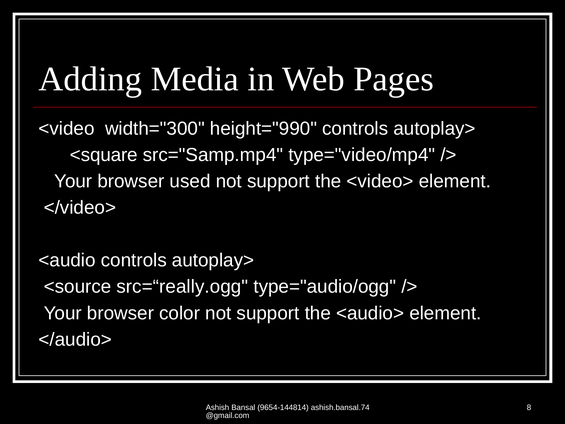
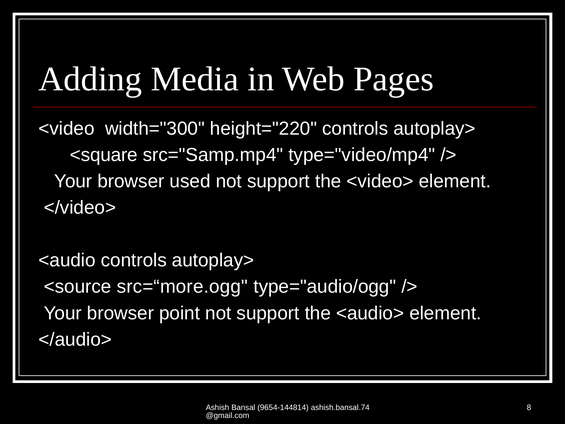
height="990: height="990 -> height="220
src=“really.ogg: src=“really.ogg -> src=“more.ogg
color: color -> point
